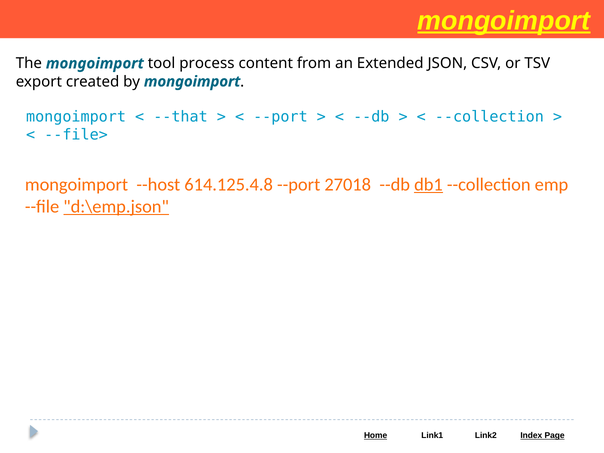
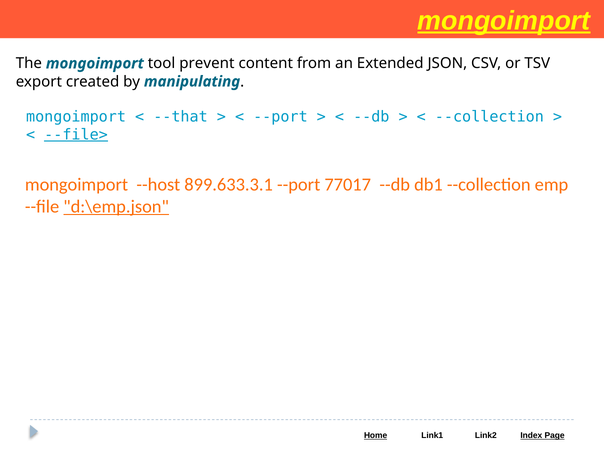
process: process -> prevent
by mongoimport: mongoimport -> manipulating
--file> underline: none -> present
614.125.4.8: 614.125.4.8 -> 899.633.3.1
27018: 27018 -> 77017
db1 underline: present -> none
